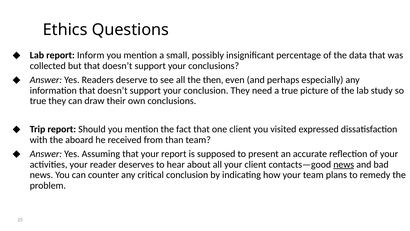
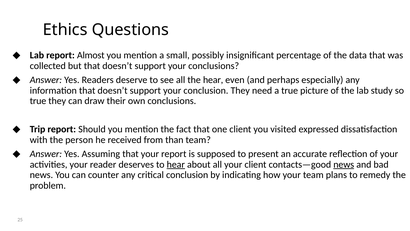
Inform: Inform -> Almost
the then: then -> hear
aboard: aboard -> person
hear at (176, 164) underline: none -> present
